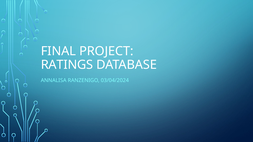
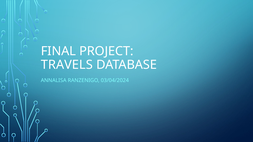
RATINGS: RATINGS -> TRAVELS
